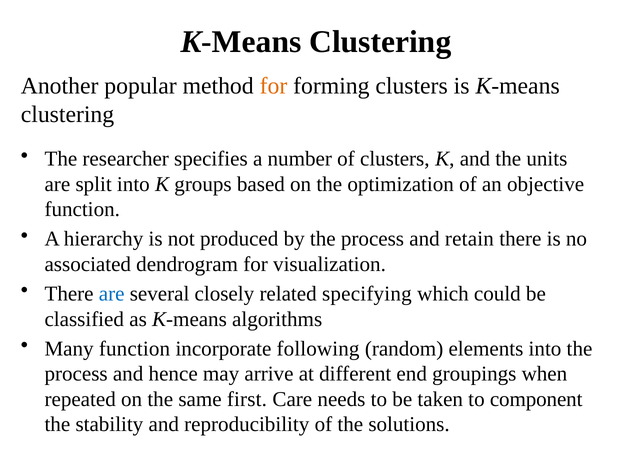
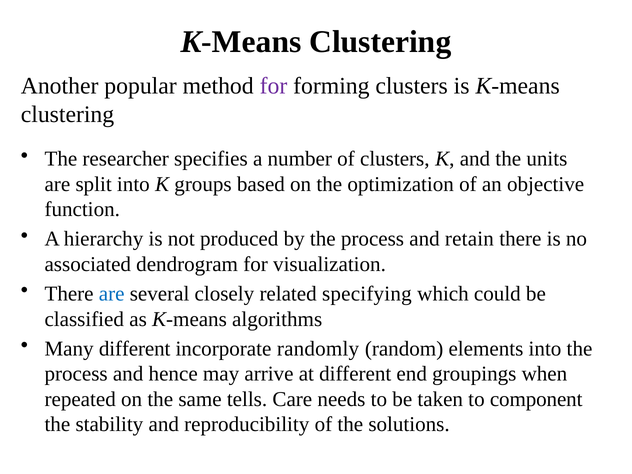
for at (273, 86) colour: orange -> purple
Many function: function -> different
following: following -> randomly
first: first -> tells
